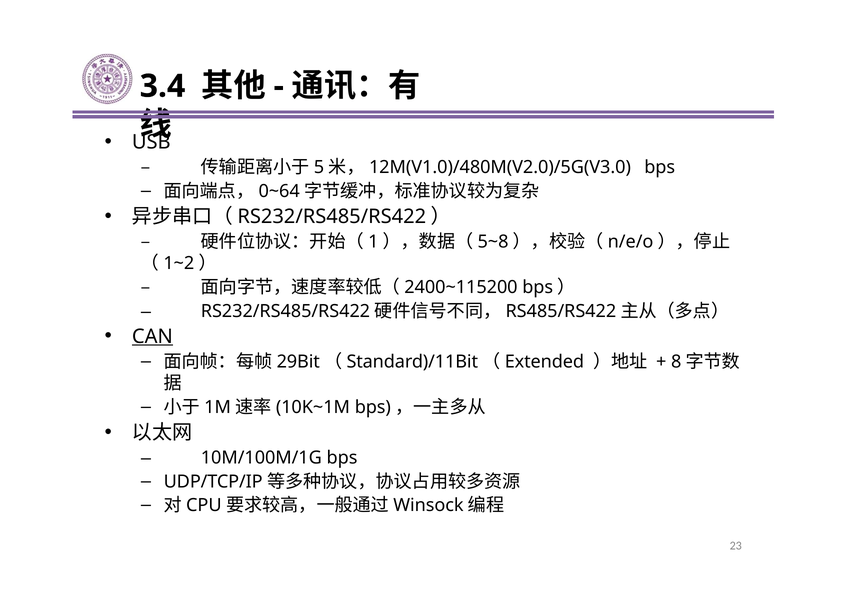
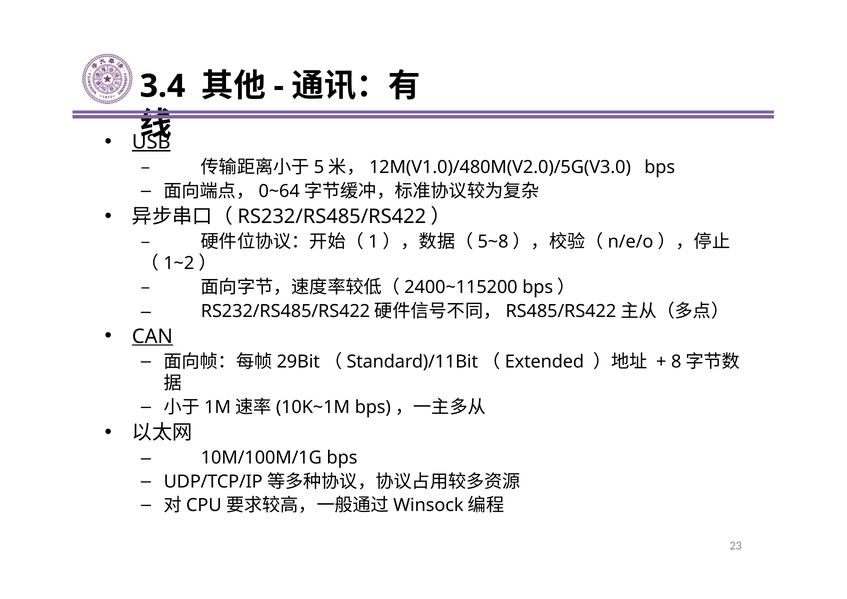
USB underline: none -> present
